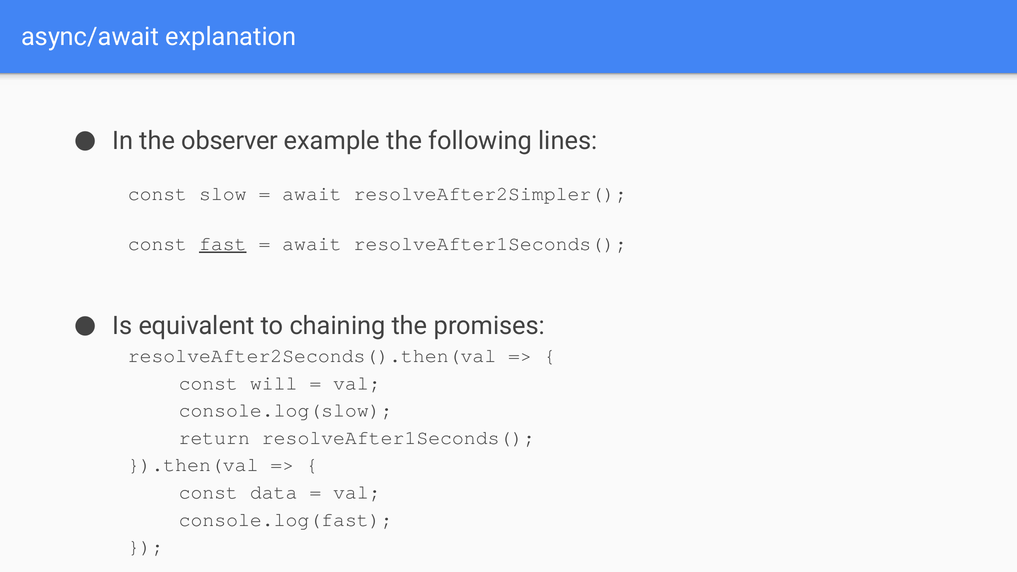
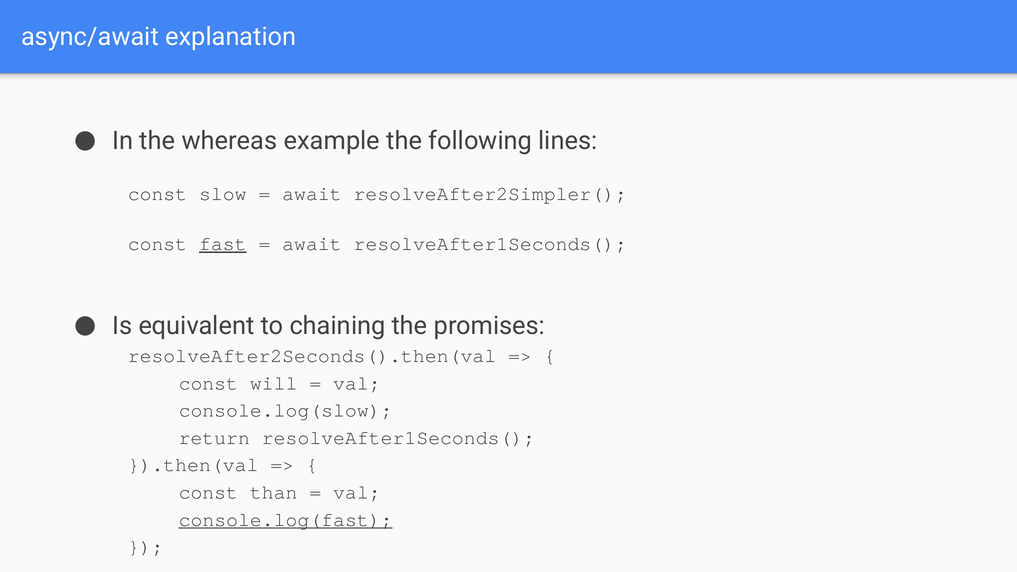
observer: observer -> whereas
data: data -> than
console.log(fast underline: none -> present
